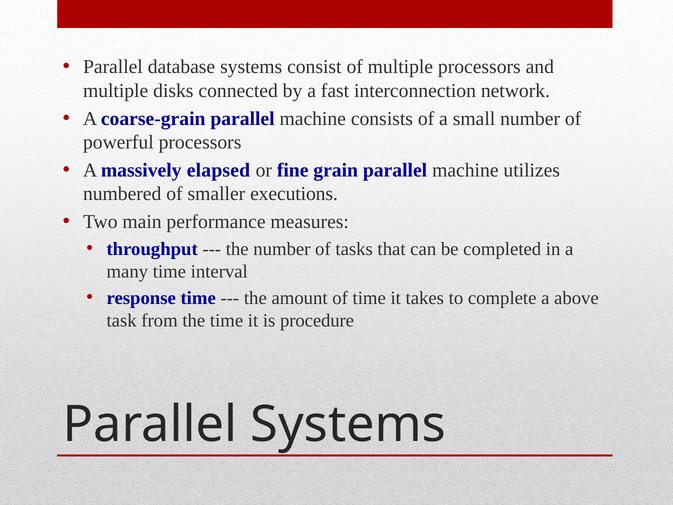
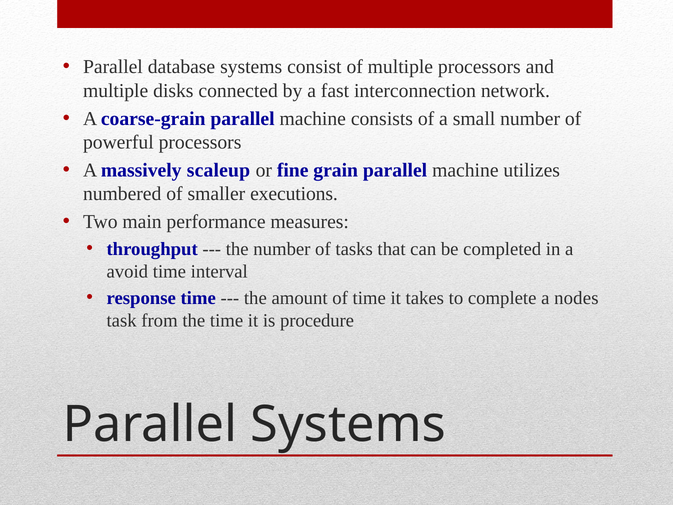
elapsed: elapsed -> scaleup
many: many -> avoid
above: above -> nodes
